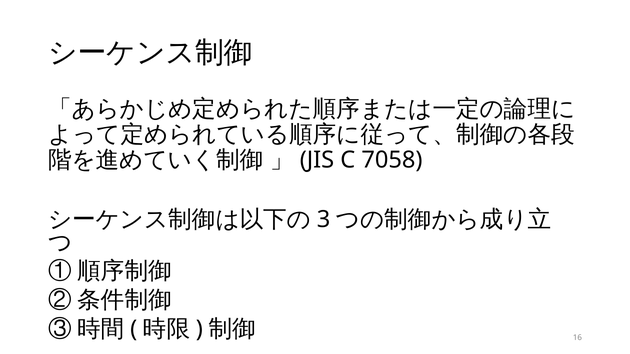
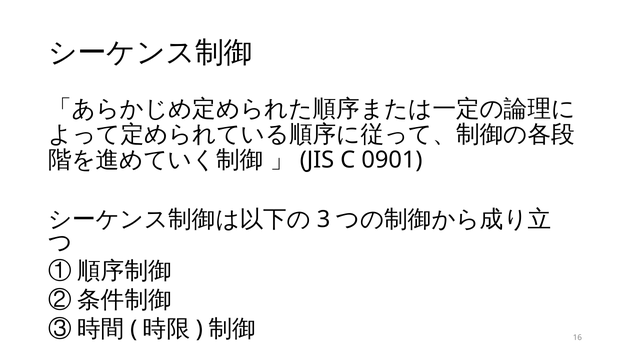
7058: 7058 -> 0901
